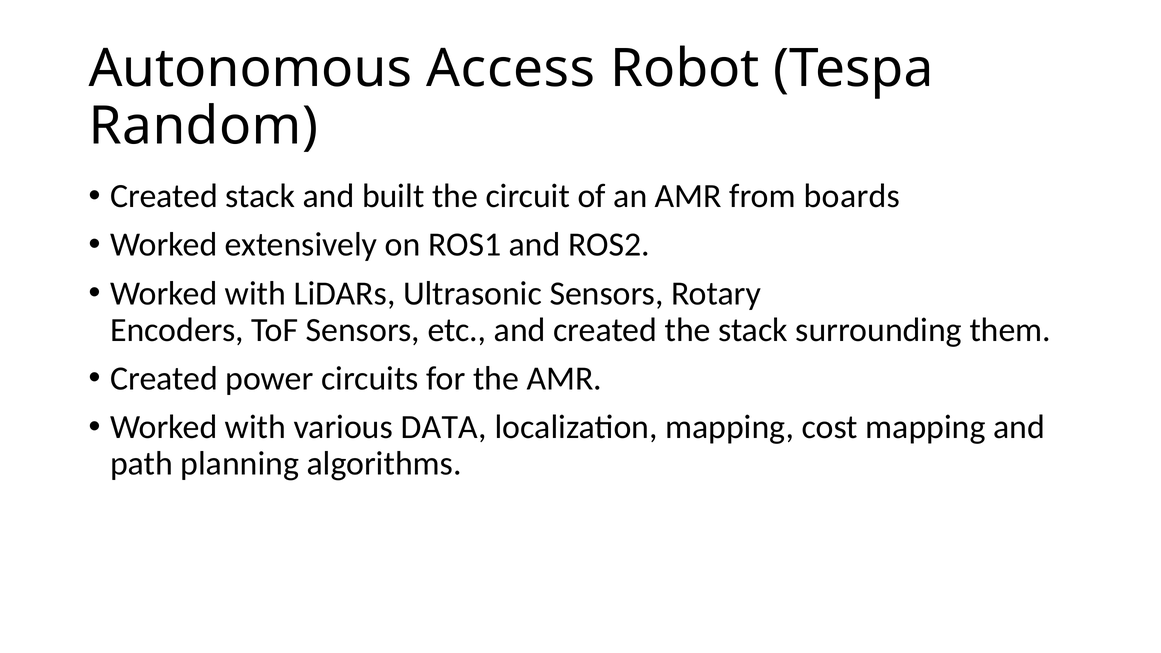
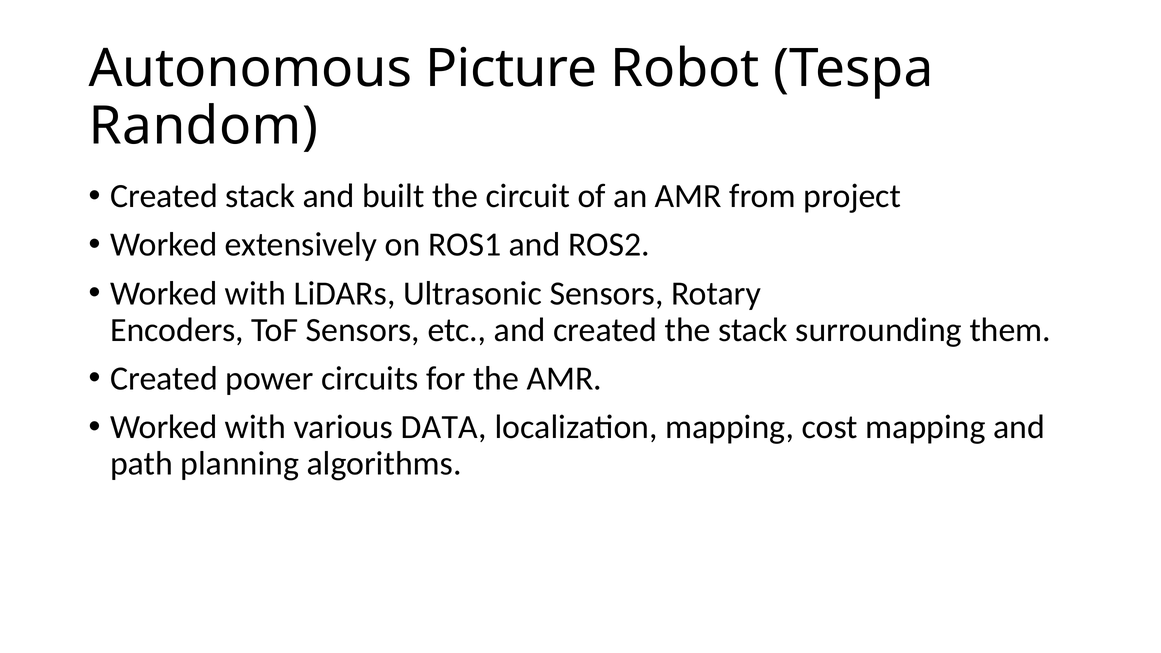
Access: Access -> Picture
boards: boards -> project
